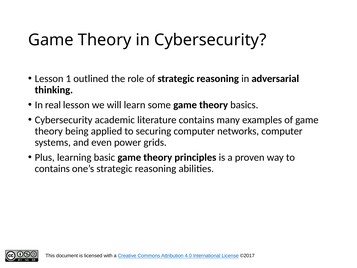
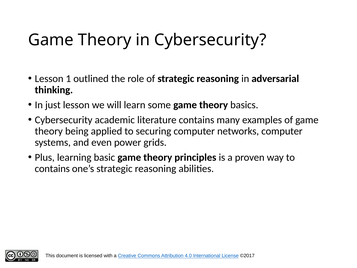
real: real -> just
